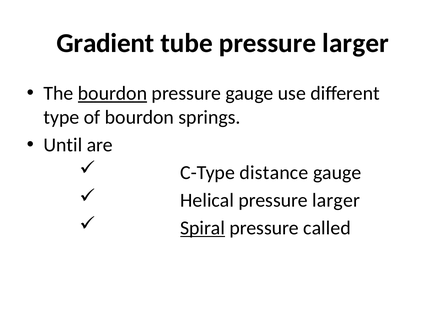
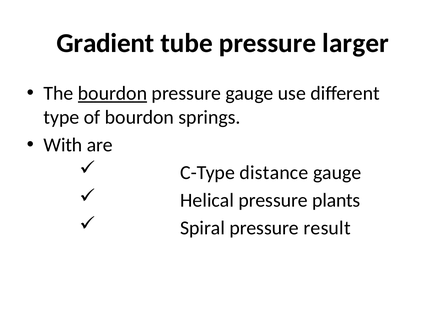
Until: Until -> With
Helical pressure larger: larger -> plants
Spiral underline: present -> none
called: called -> result
